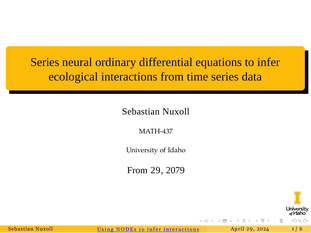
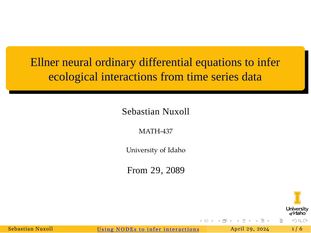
Series at (45, 62): Series -> Ellner
2079: 2079 -> 2089
